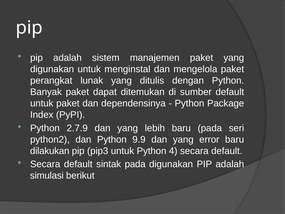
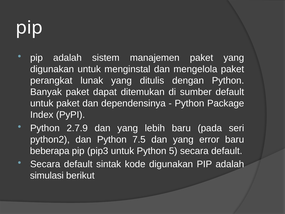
9.9: 9.9 -> 7.5
dilakukan: dilakukan -> beberapa
4: 4 -> 5
sintak pada: pada -> kode
